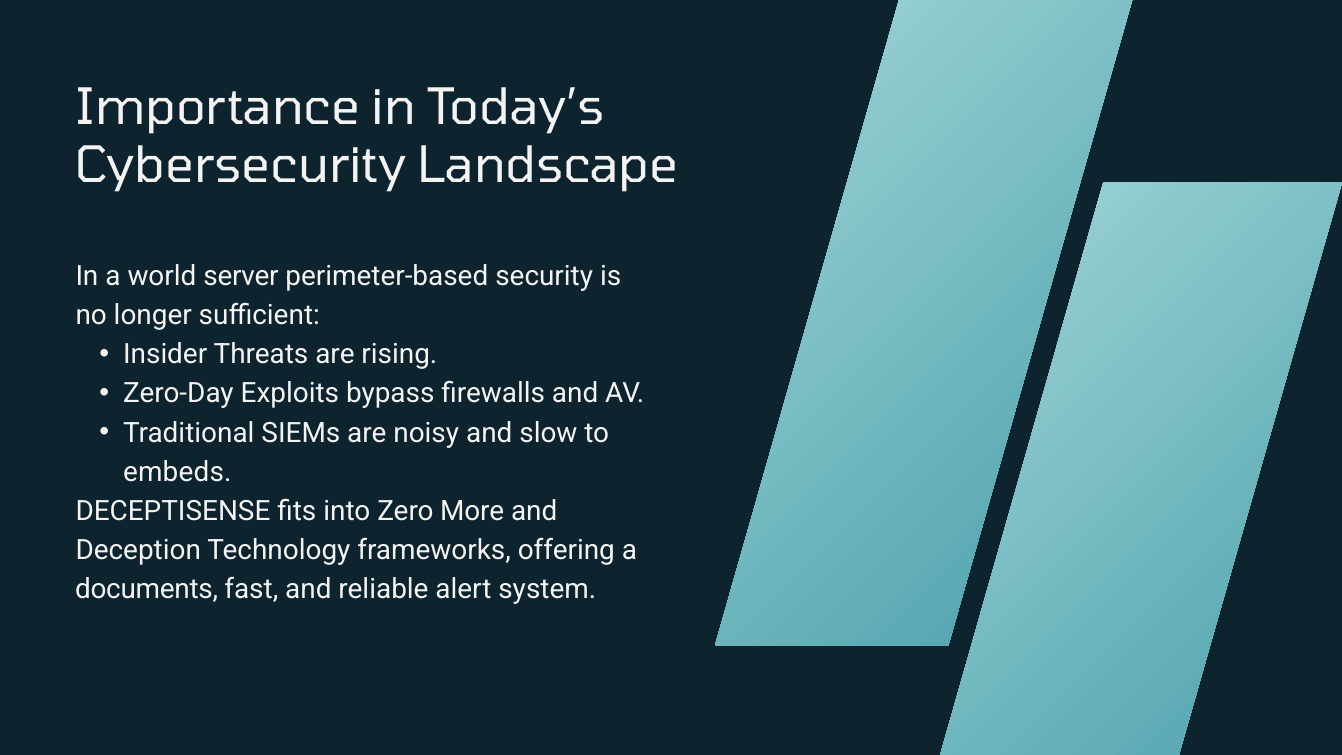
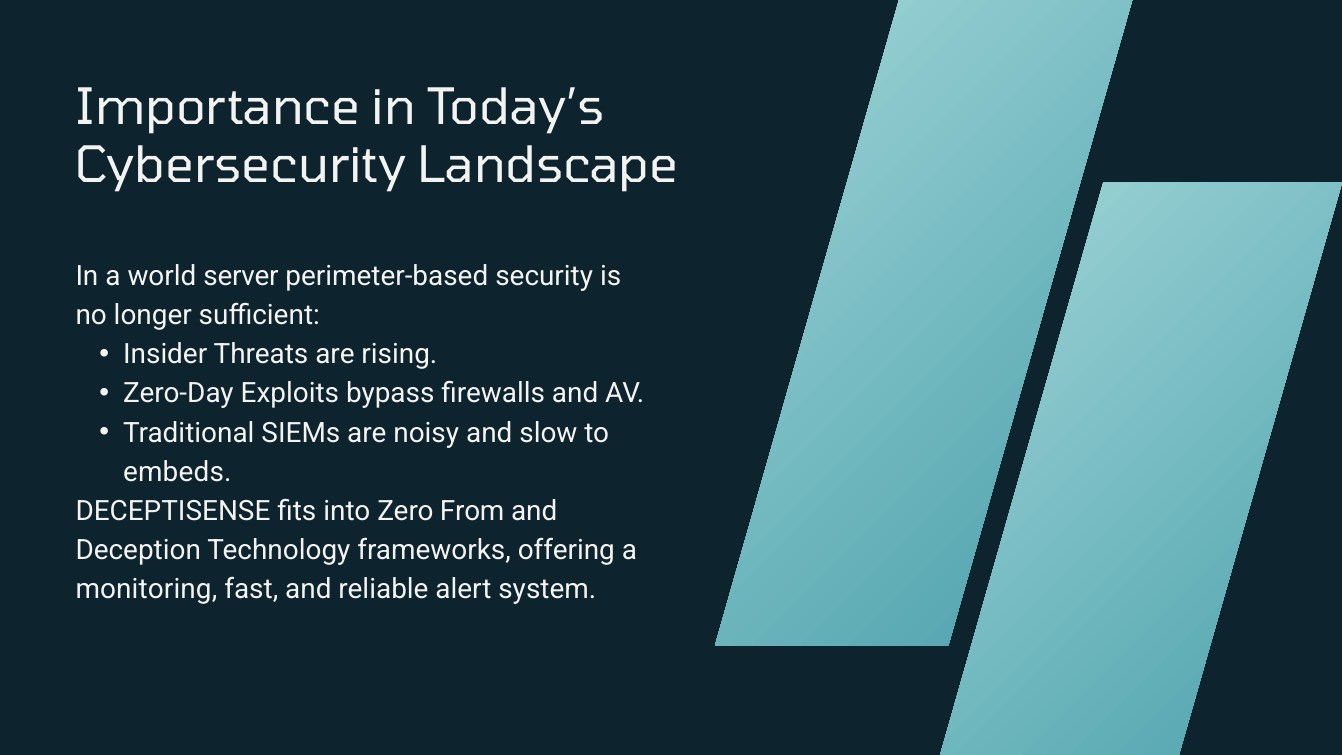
More: More -> From
documents: documents -> monitoring
